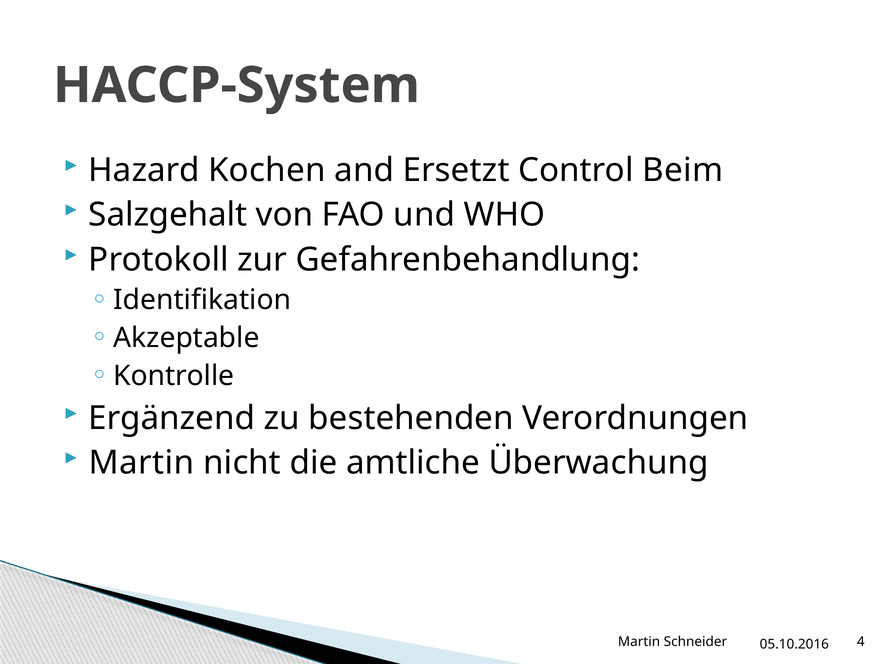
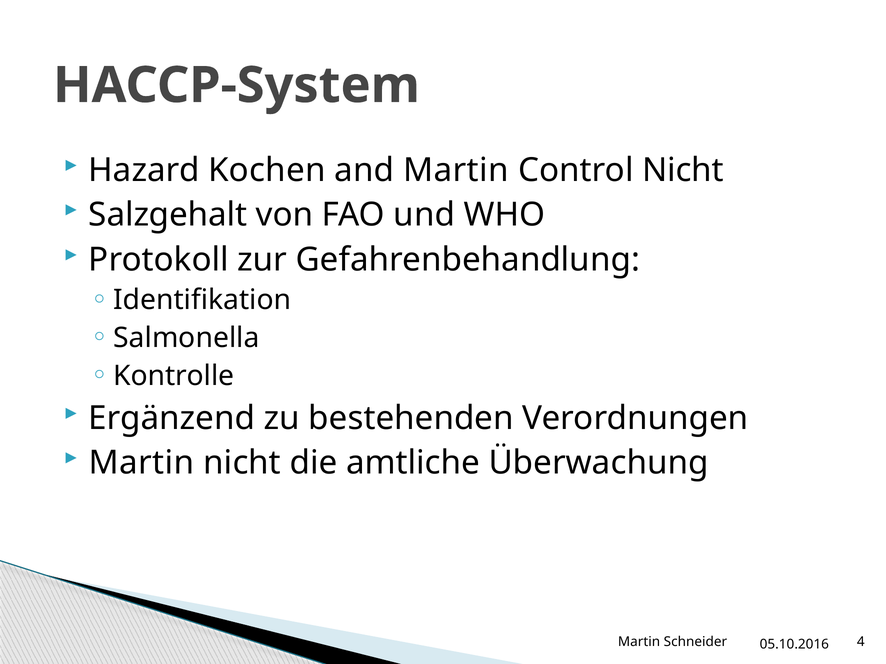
and Ersetzt: Ersetzt -> Martin
Control Beim: Beim -> Nicht
Akzeptable: Akzeptable -> Salmonella
